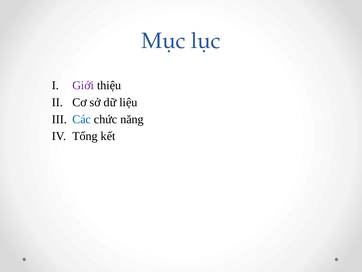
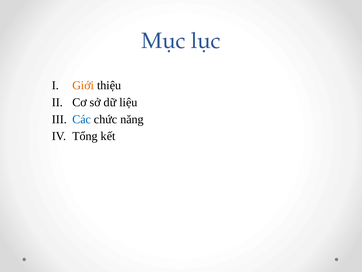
Giới colour: purple -> orange
